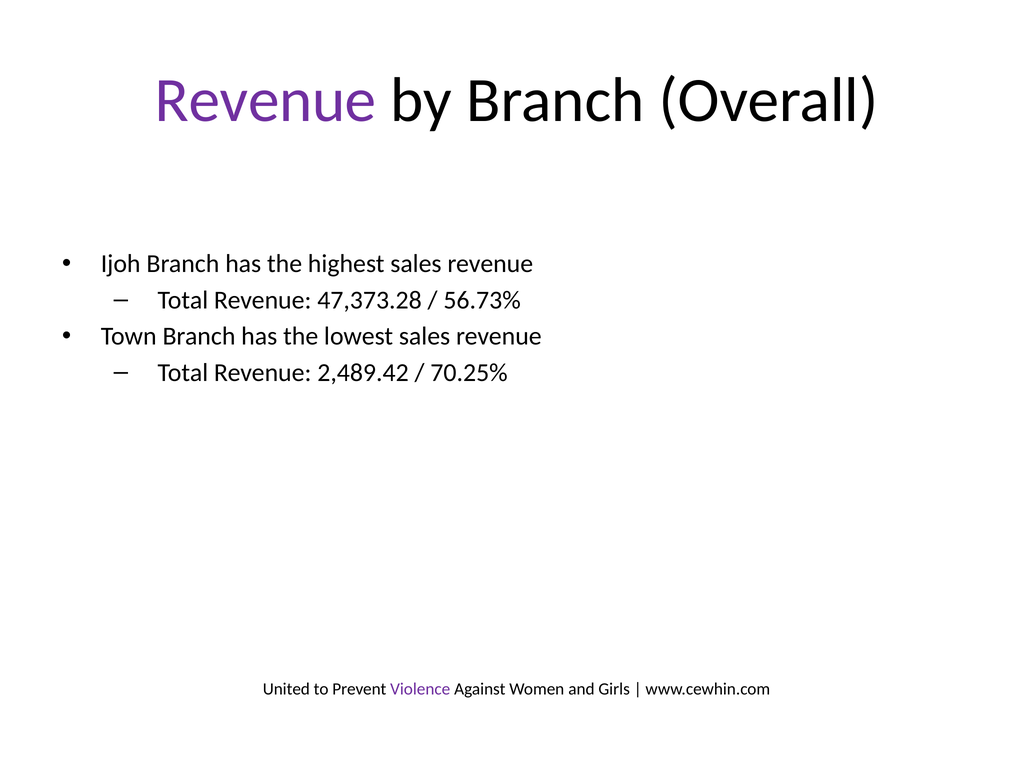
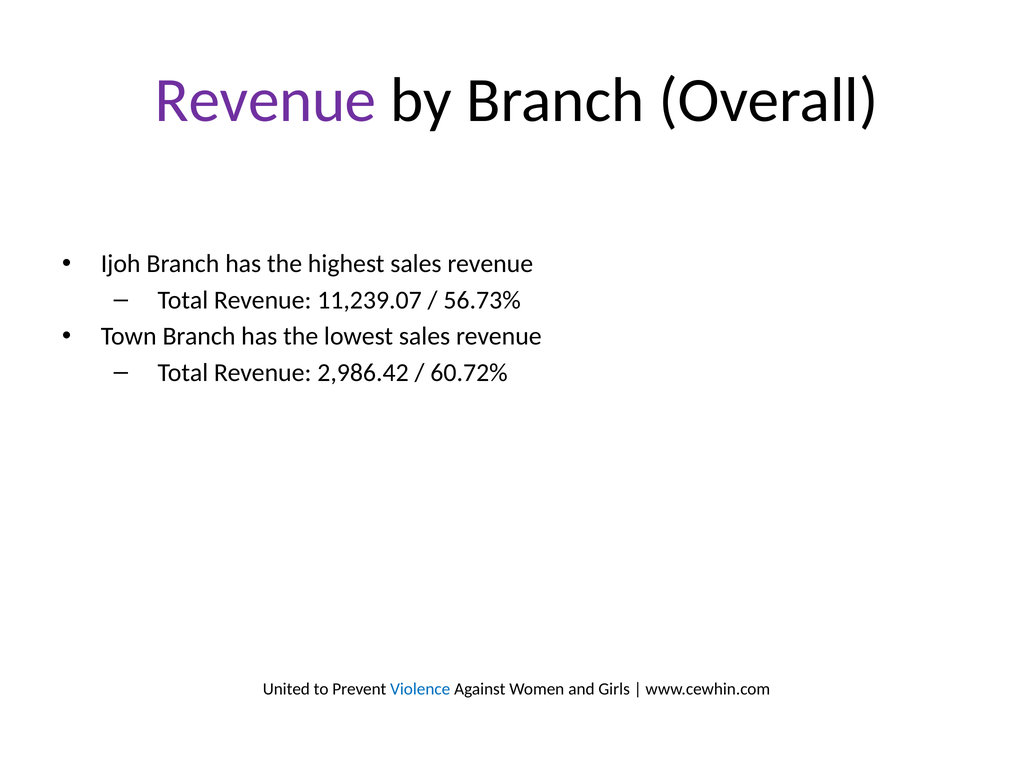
47,373.28: 47,373.28 -> 11,239.07
2,489.42: 2,489.42 -> 2,986.42
70.25%: 70.25% -> 60.72%
Violence colour: purple -> blue
